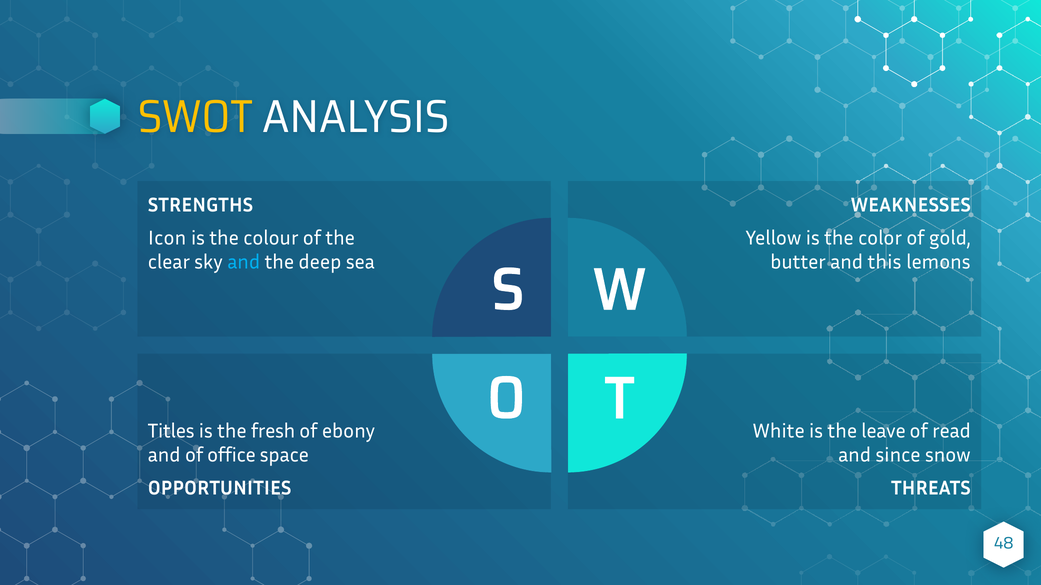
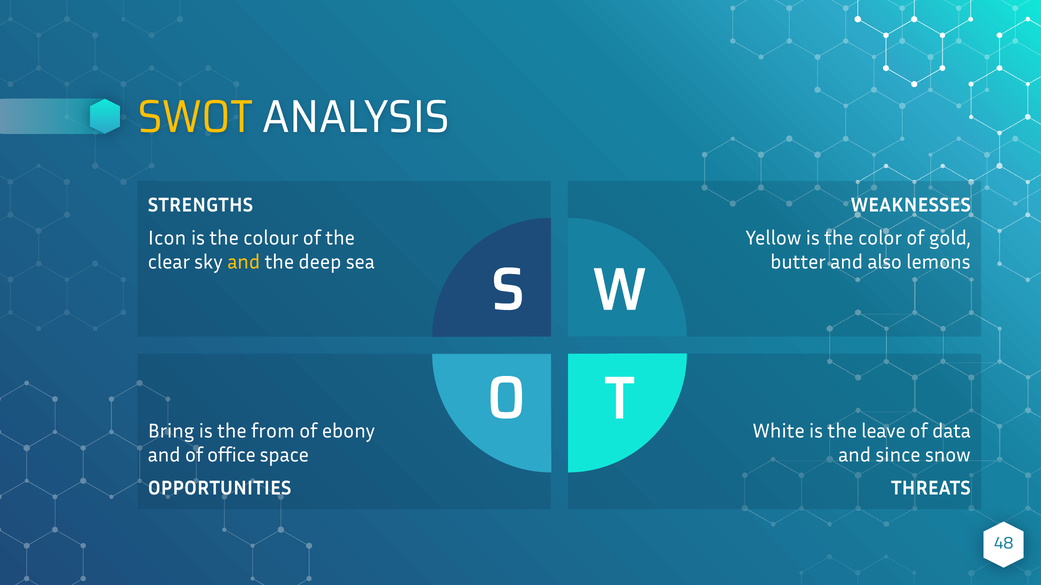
and at (244, 263) colour: light blue -> yellow
this: this -> also
Titles: Titles -> Bring
fresh: fresh -> from
read: read -> data
